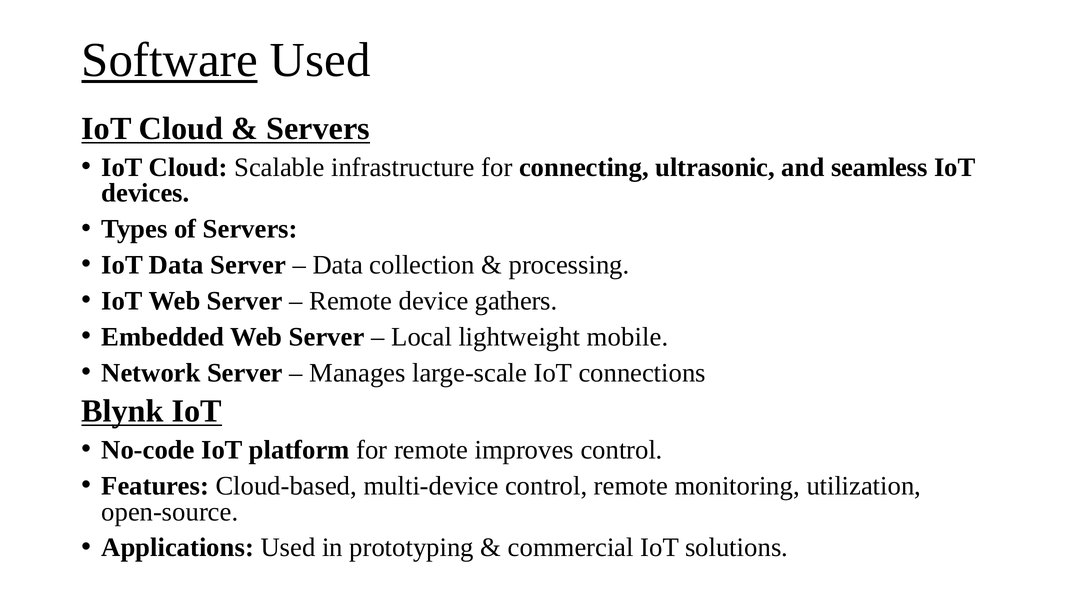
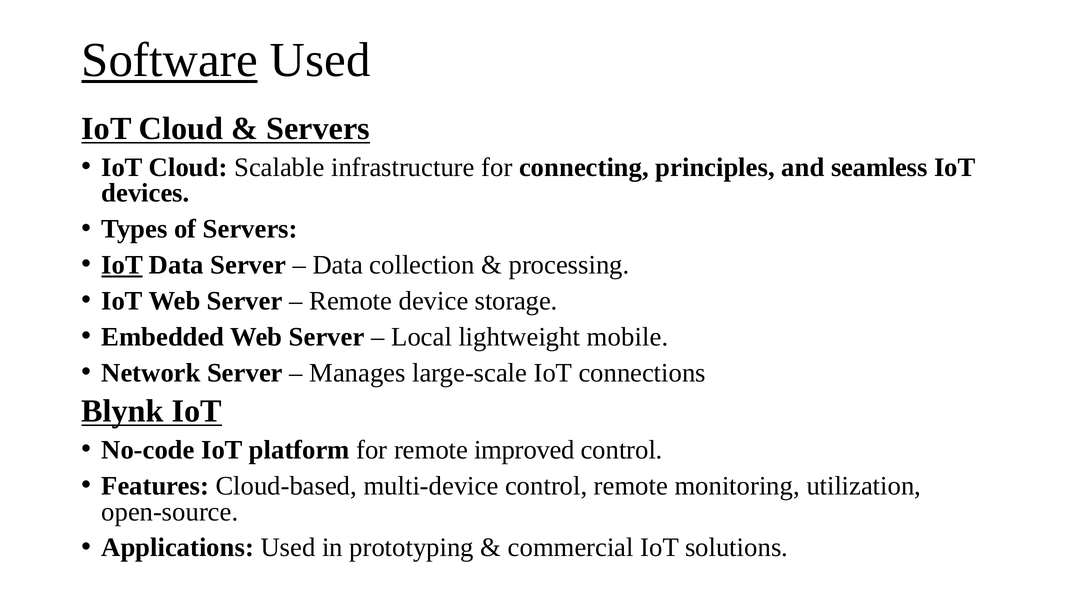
ultrasonic: ultrasonic -> principles
IoT at (122, 265) underline: none -> present
gathers: gathers -> storage
improves: improves -> improved
